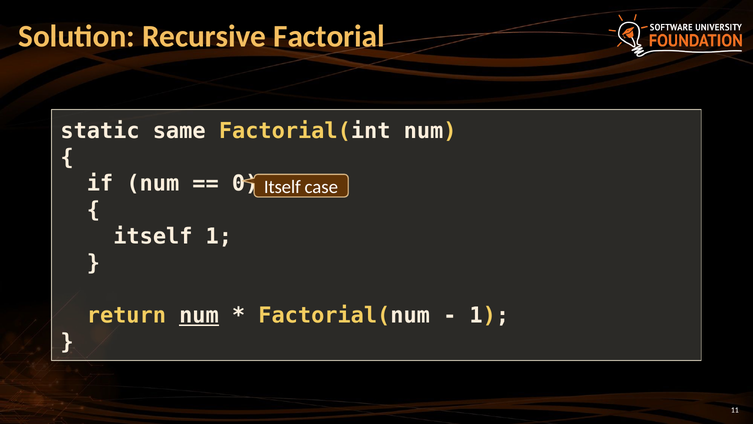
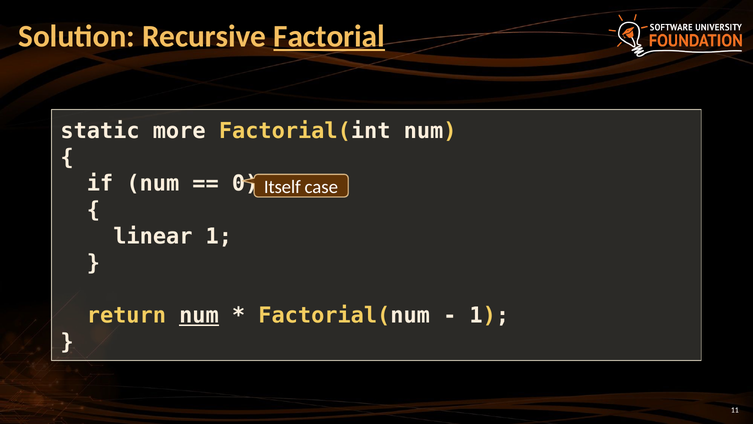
Factorial underline: none -> present
same: same -> more
itself at (153, 236): itself -> linear
